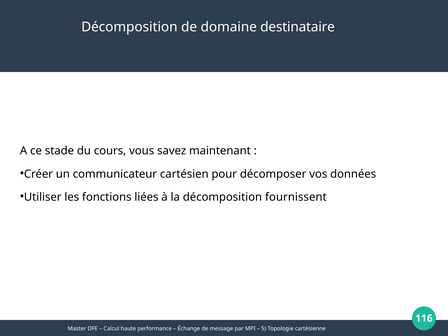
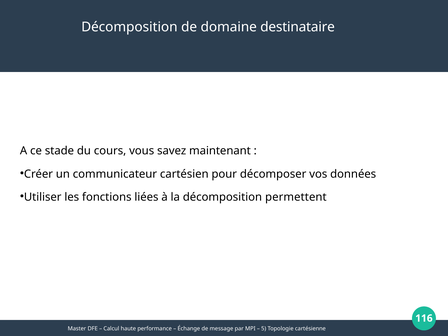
fournissent: fournissent -> permettent
